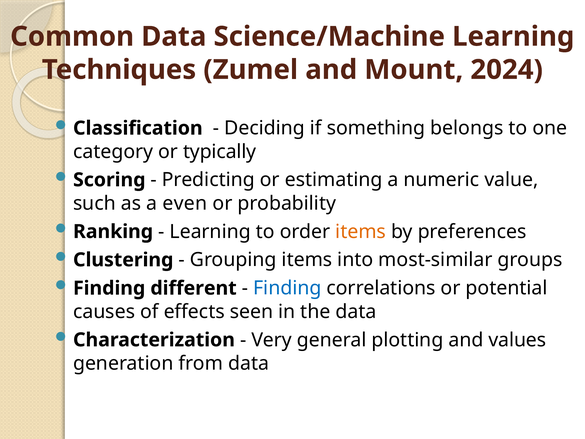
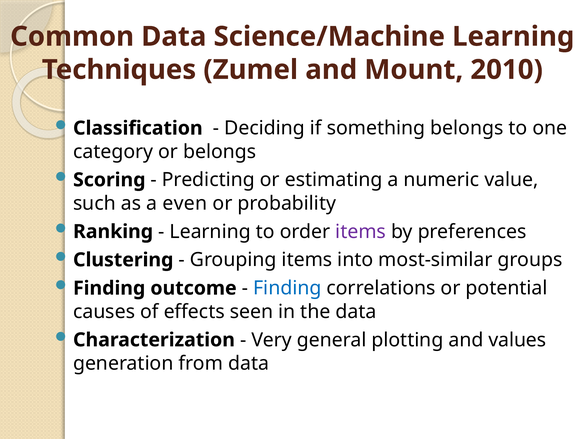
2024: 2024 -> 2010
or typically: typically -> belongs
items at (361, 231) colour: orange -> purple
different: different -> outcome
